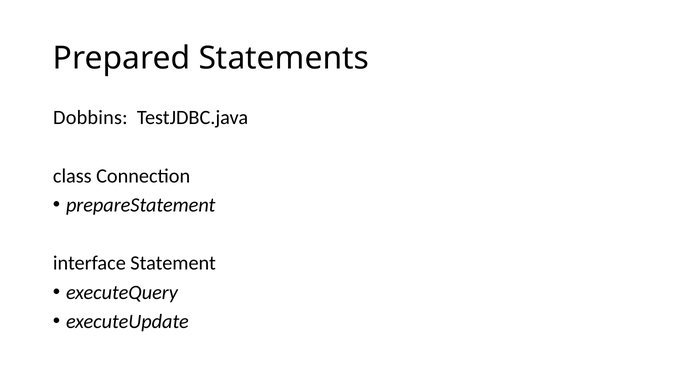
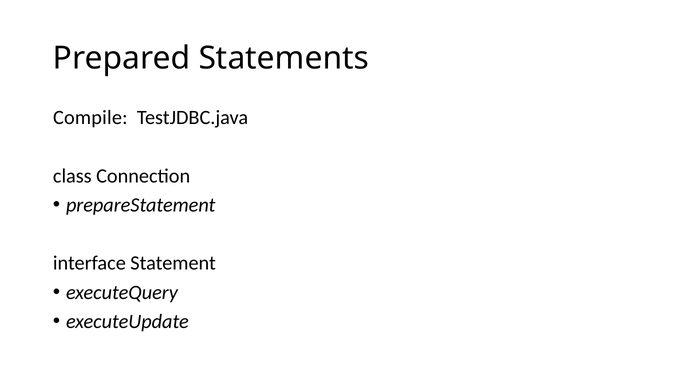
Dobbins: Dobbins -> Compile
